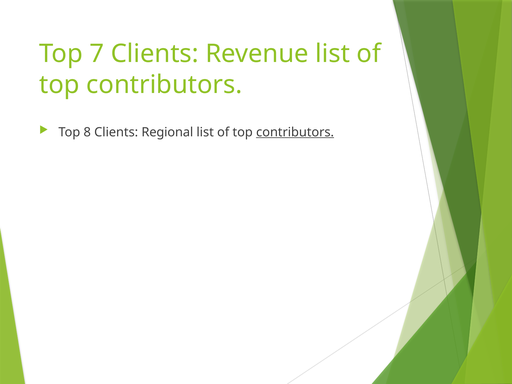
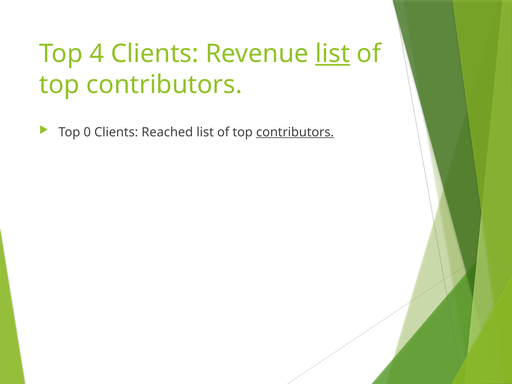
7: 7 -> 4
list at (333, 54) underline: none -> present
8: 8 -> 0
Regional: Regional -> Reached
